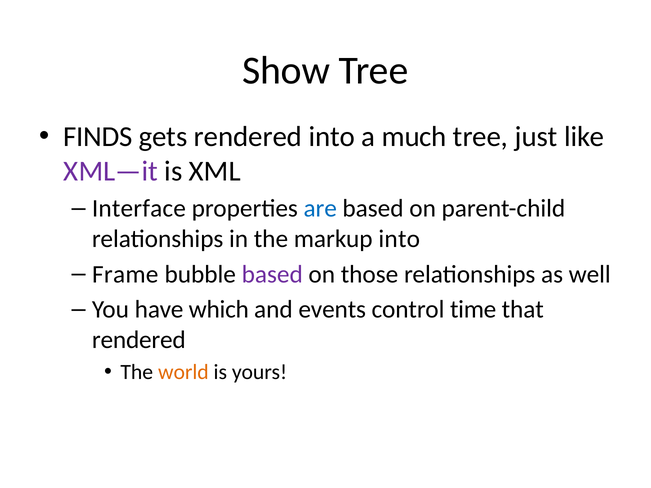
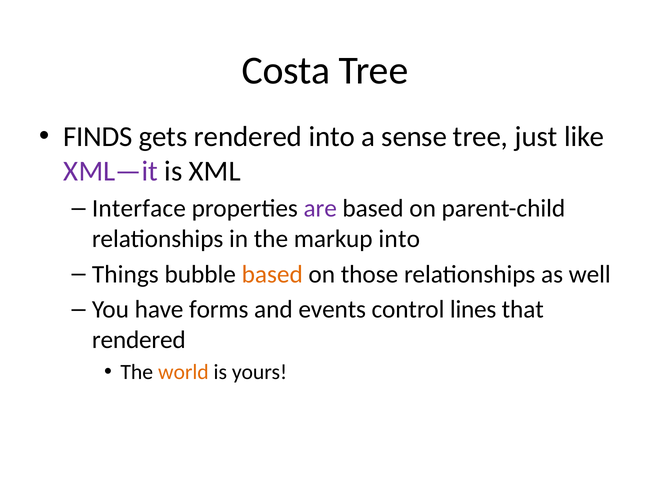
Show: Show -> Costa
much: much -> sense
are colour: blue -> purple
Frame: Frame -> Things
based at (272, 274) colour: purple -> orange
which: which -> forms
time: time -> lines
